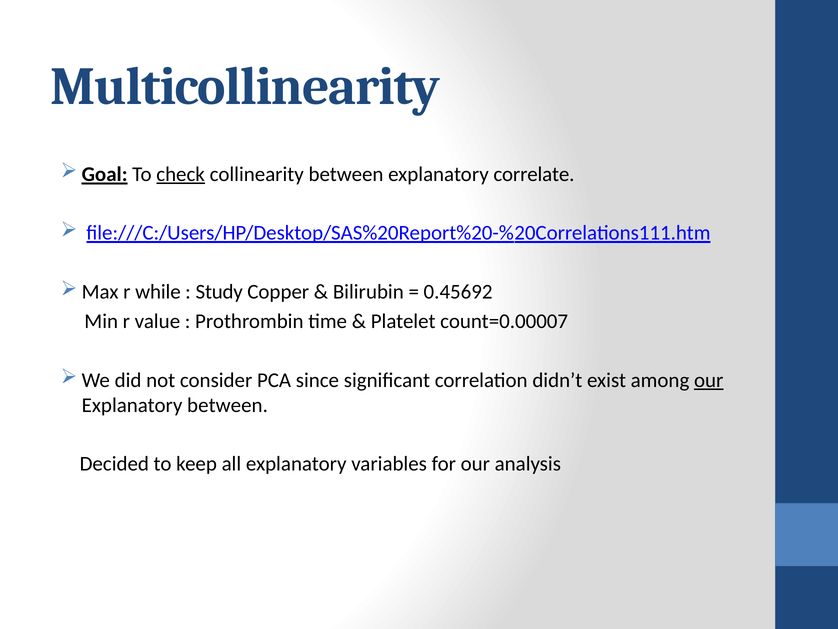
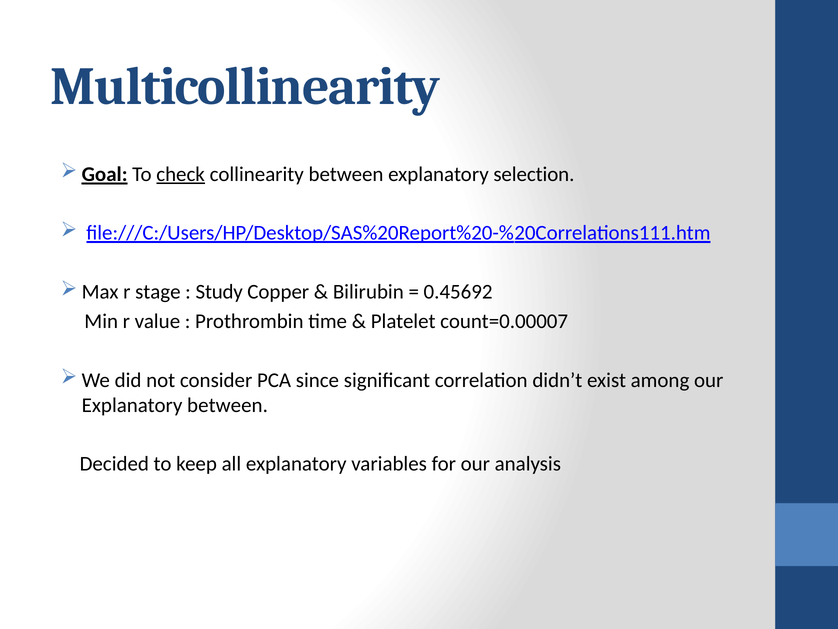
correlate: correlate -> selection
while: while -> stage
our at (709, 380) underline: present -> none
